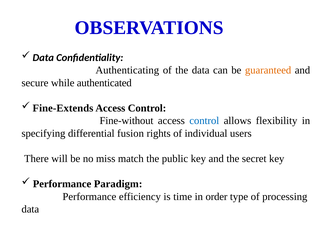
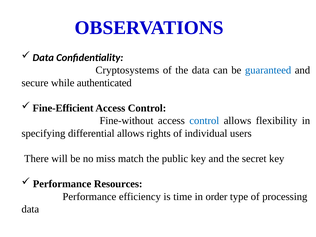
Authenticating: Authenticating -> Cryptosystems
guaranteed colour: orange -> blue
Fine-Extends: Fine-Extends -> Fine-Efficient
differential fusion: fusion -> allows
Paradigm: Paradigm -> Resources
